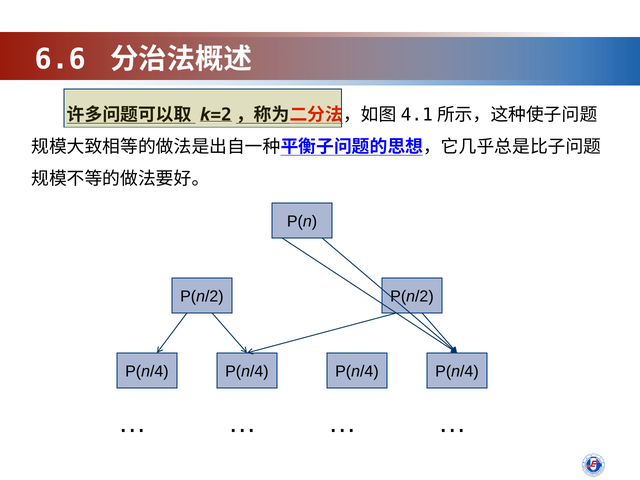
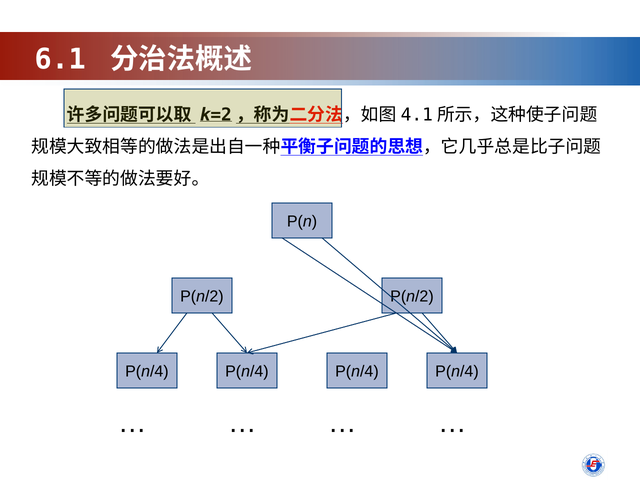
6.6: 6.6 -> 6.1
